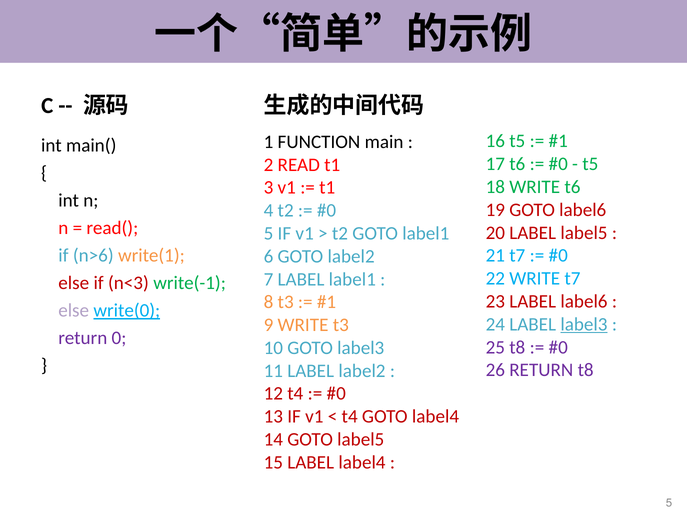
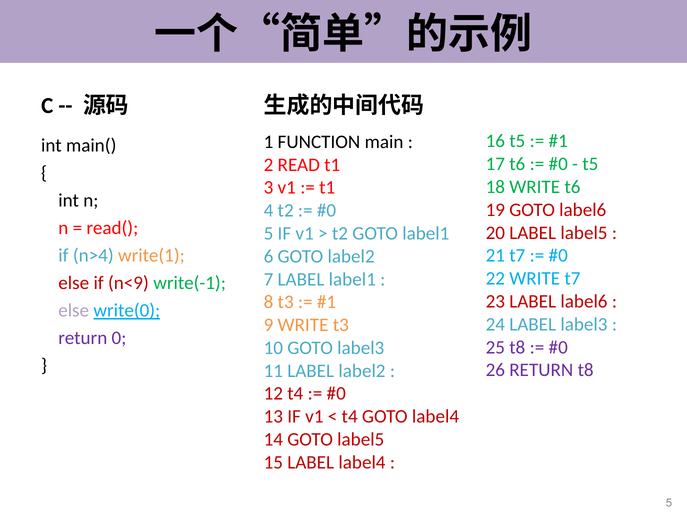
n>6: n>6 -> n>4
n<3: n<3 -> n<9
label3 at (584, 324) underline: present -> none
